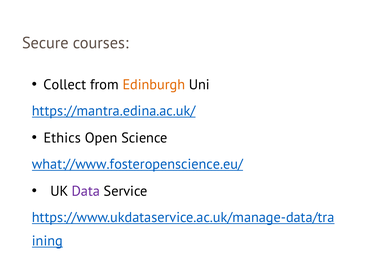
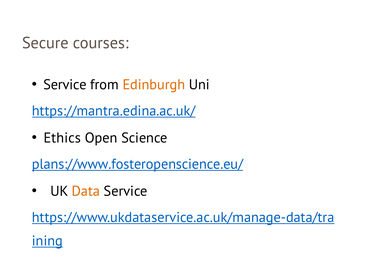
Collect at (65, 85): Collect -> Service
what://www.fosteropenscience.eu/: what://www.fosteropenscience.eu/ -> plans://www.fosteropenscience.eu/
Data colour: purple -> orange
